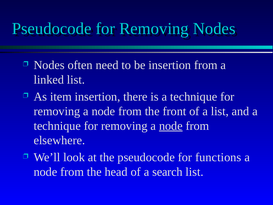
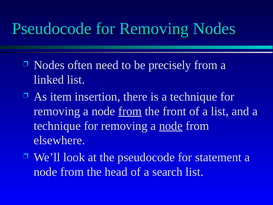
be insertion: insertion -> precisely
from at (130, 111) underline: none -> present
functions: functions -> statement
